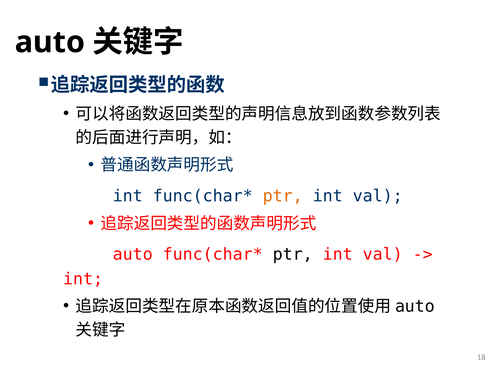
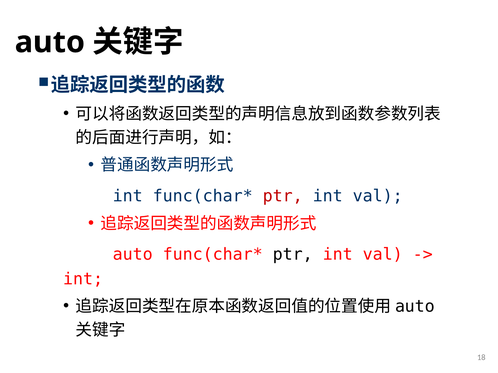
ptr at (283, 196) colour: orange -> red
